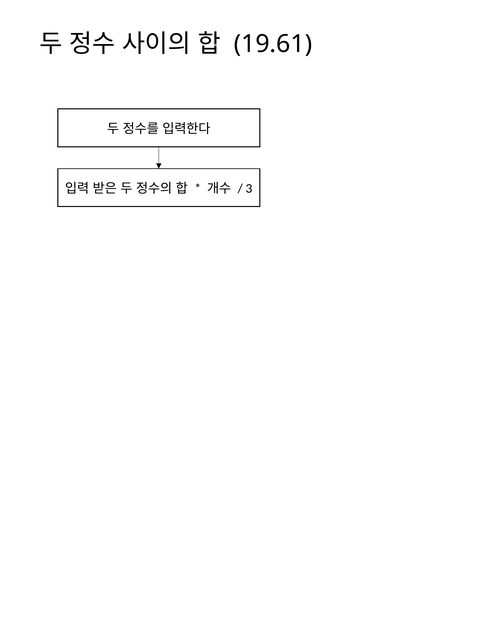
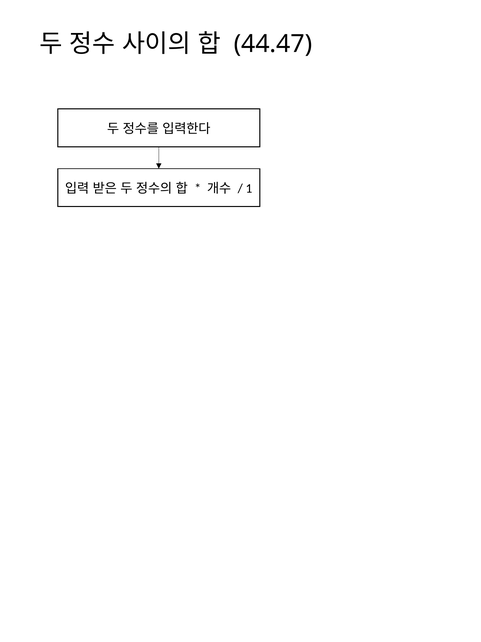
19.61: 19.61 -> 44.47
3: 3 -> 1
